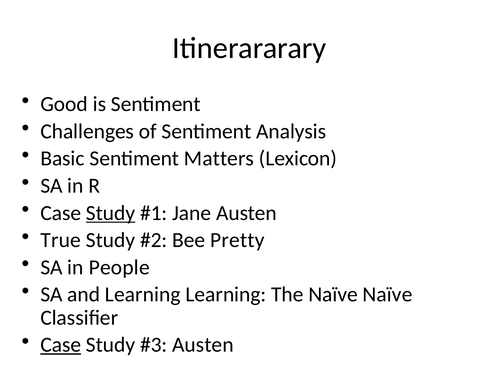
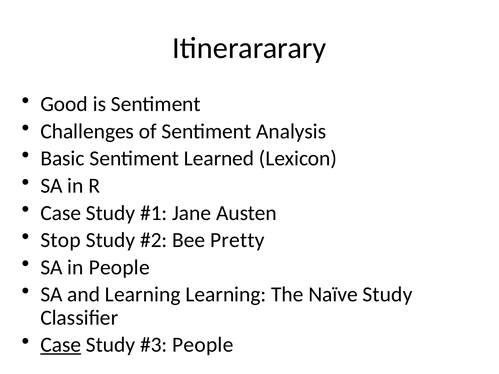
Matters: Matters -> Learned
Study at (111, 213) underline: present -> none
True: True -> Stop
Naïve Naïve: Naïve -> Study
Austen at (203, 345): Austen -> People
